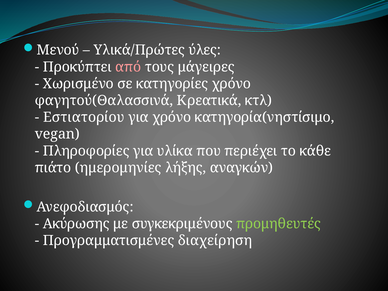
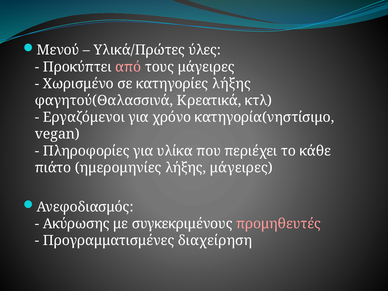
κατηγορίες χρόνο: χρόνο -> λήξης
Εστιατορίου: Εστιατορίου -> Εργαζόμενοι
λήξης αναγκών: αναγκών -> μάγειρες
προμηθευτές colour: light green -> pink
